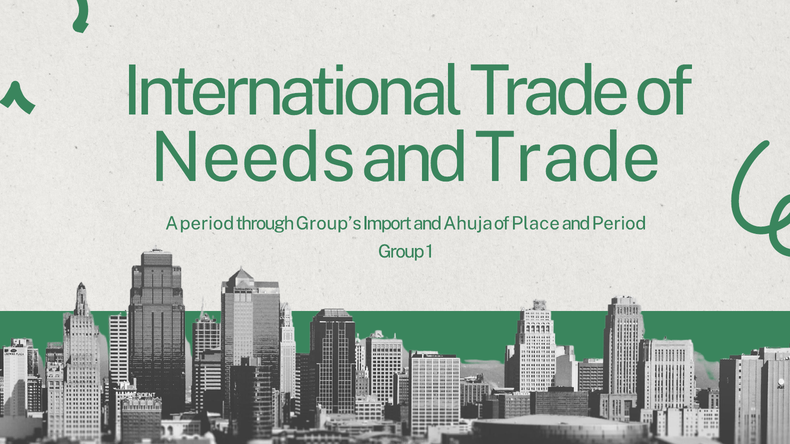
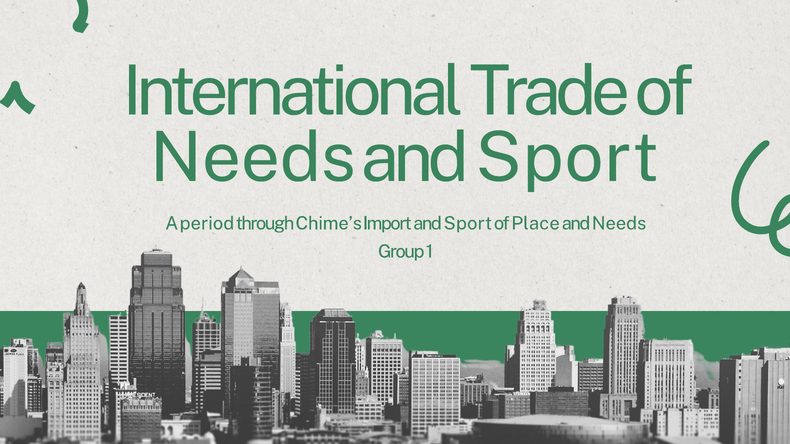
Trade at (568, 158): Trade -> Sport
Group’s: Group’s -> Chime’s
Import and Ahuja: Ahuja -> Sport
and Period: Period -> Needs
